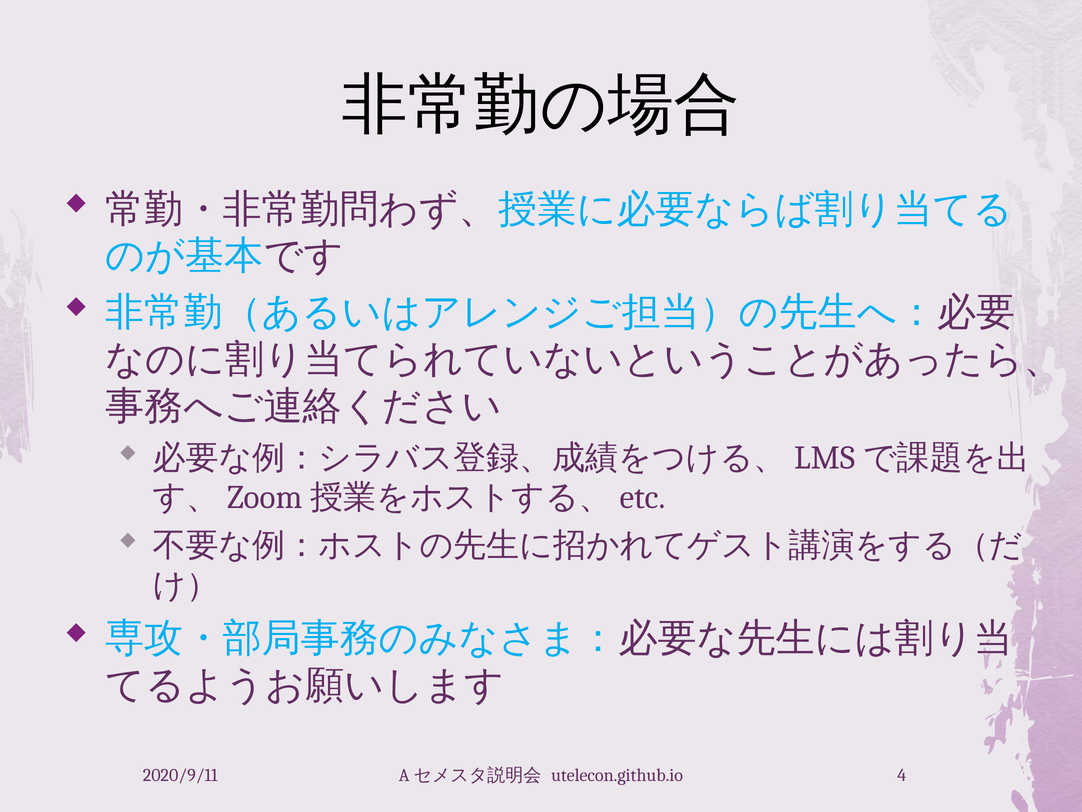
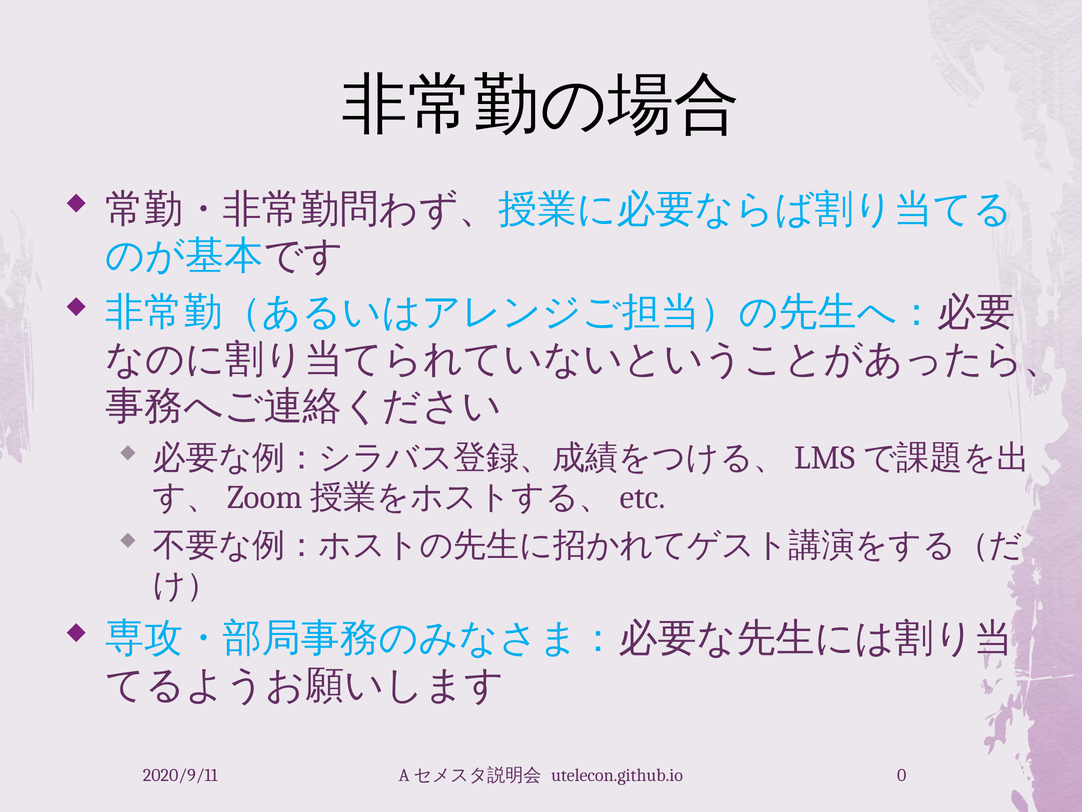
4: 4 -> 0
